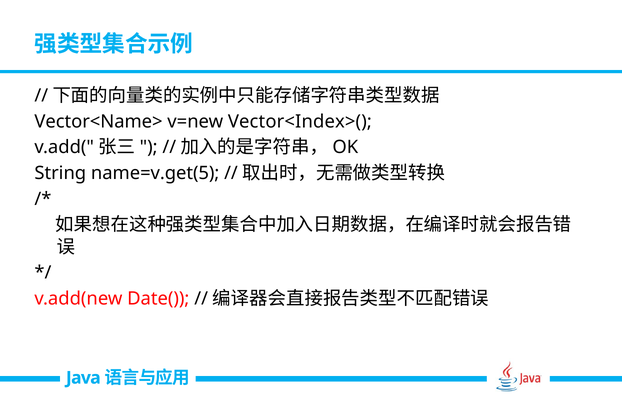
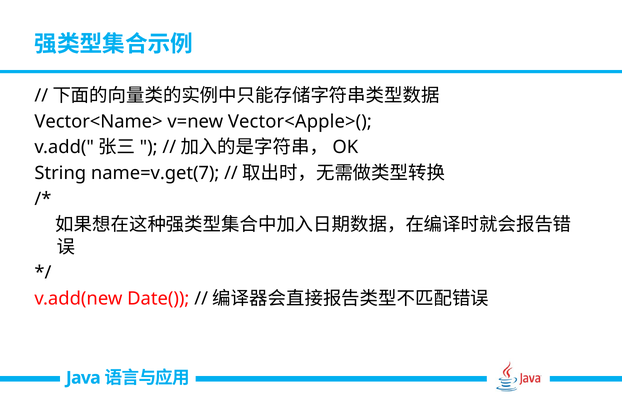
Vector<Index>(: Vector<Index>( -> Vector<Apple>(
name=v.get(5: name=v.get(5 -> name=v.get(7
